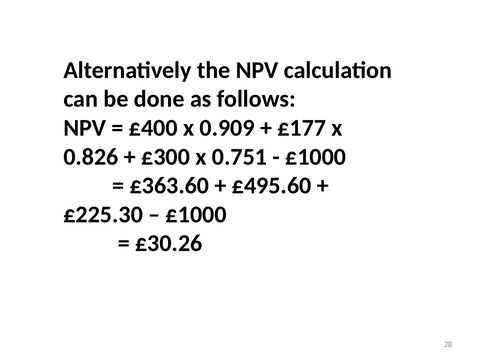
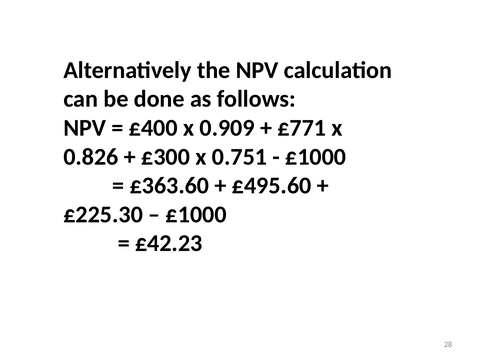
£177: £177 -> £771
£30.26: £30.26 -> £42.23
